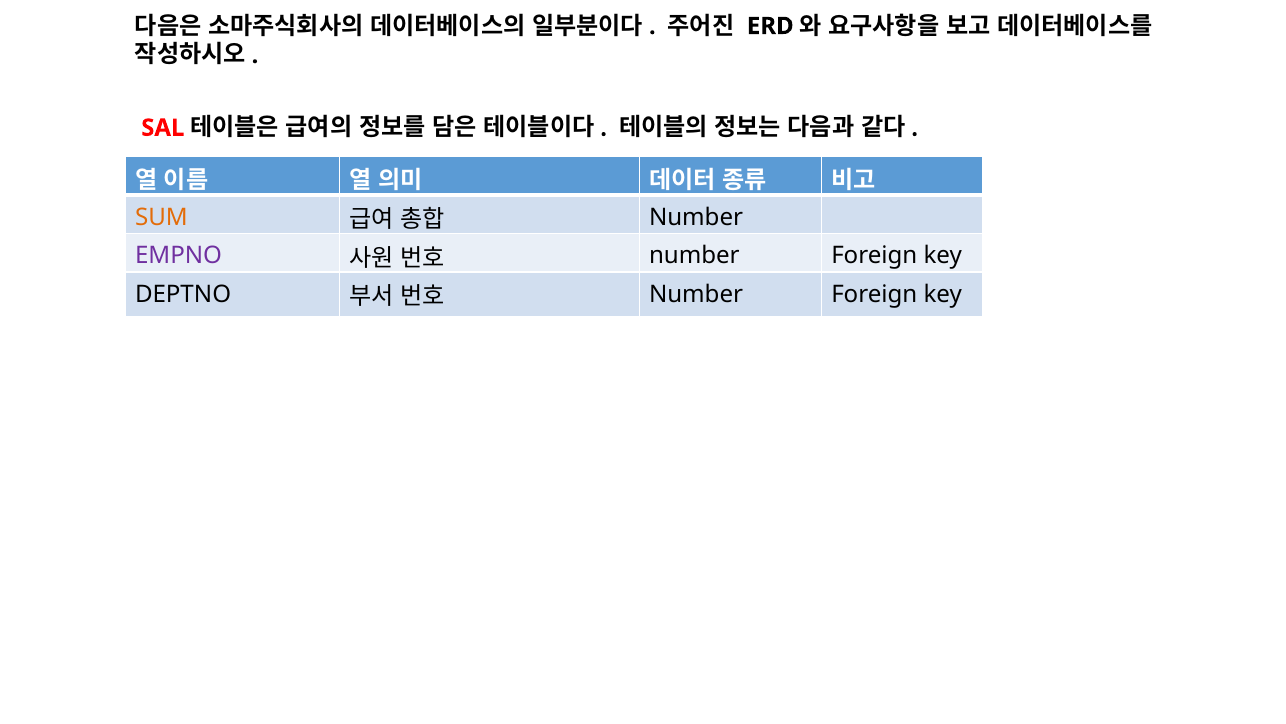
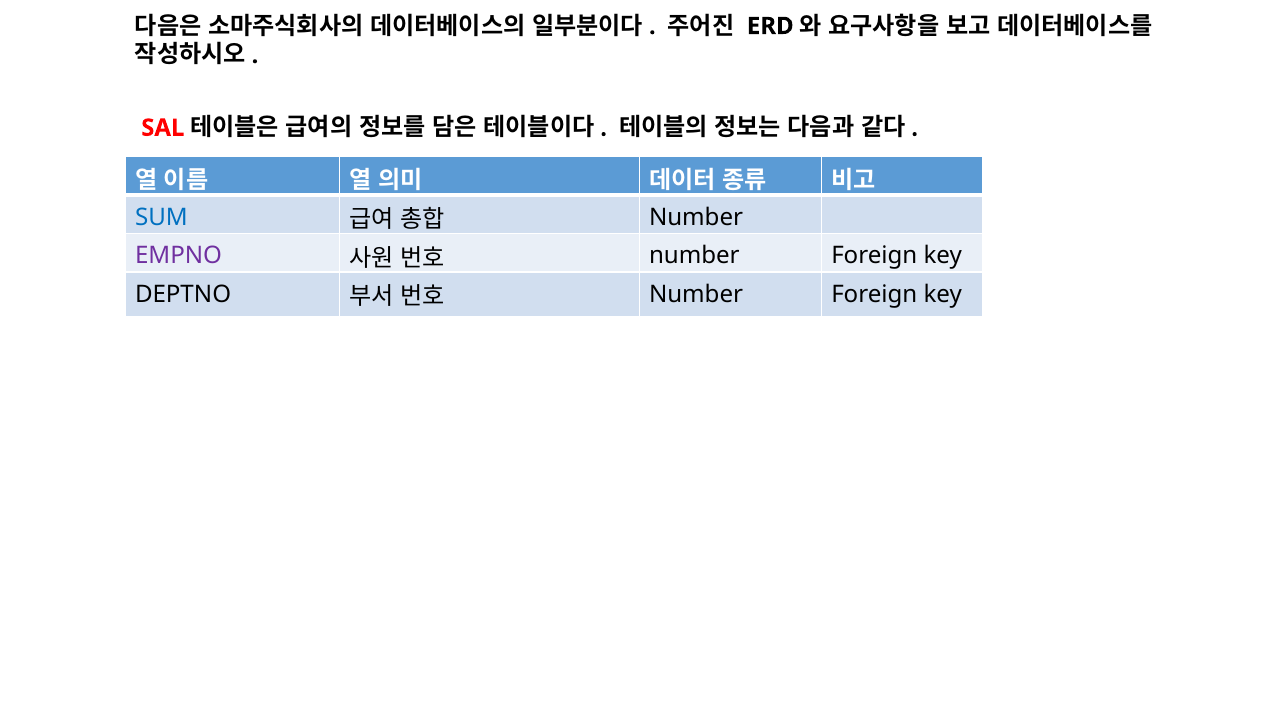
SUM colour: orange -> blue
